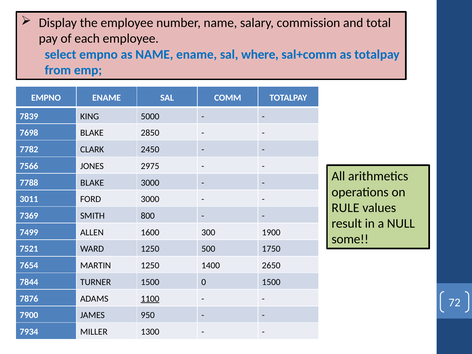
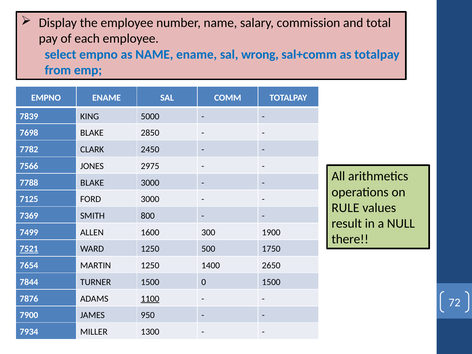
where: where -> wrong
3011: 3011 -> 7125
some: some -> there
7521 underline: none -> present
